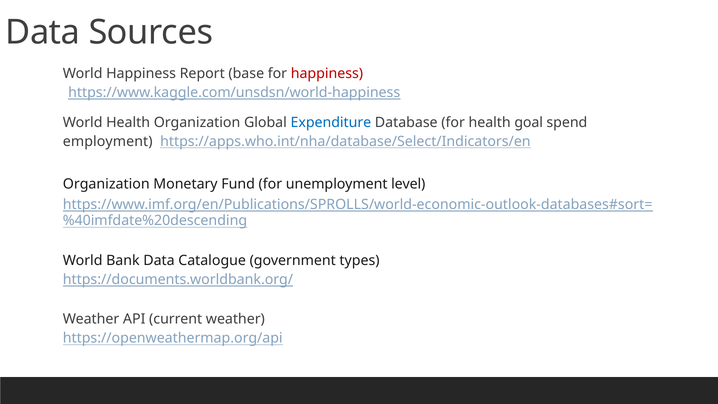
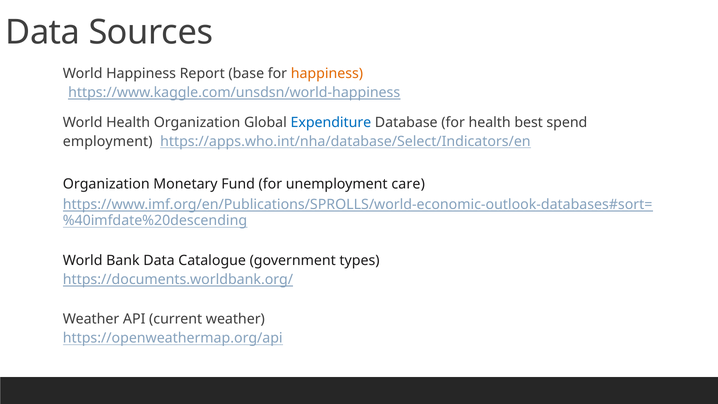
happiness at (327, 73) colour: red -> orange
goal: goal -> best
level: level -> care
